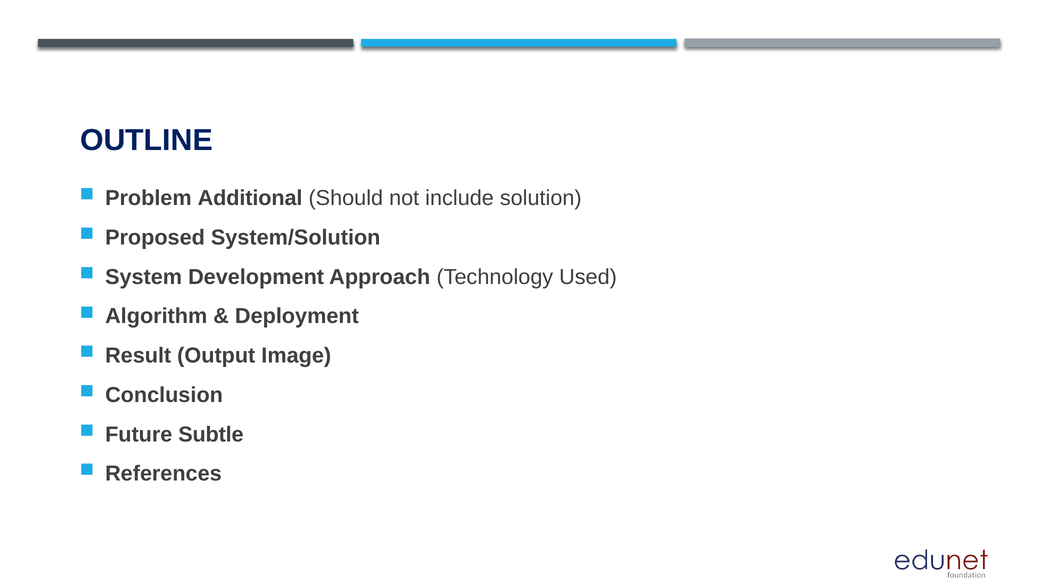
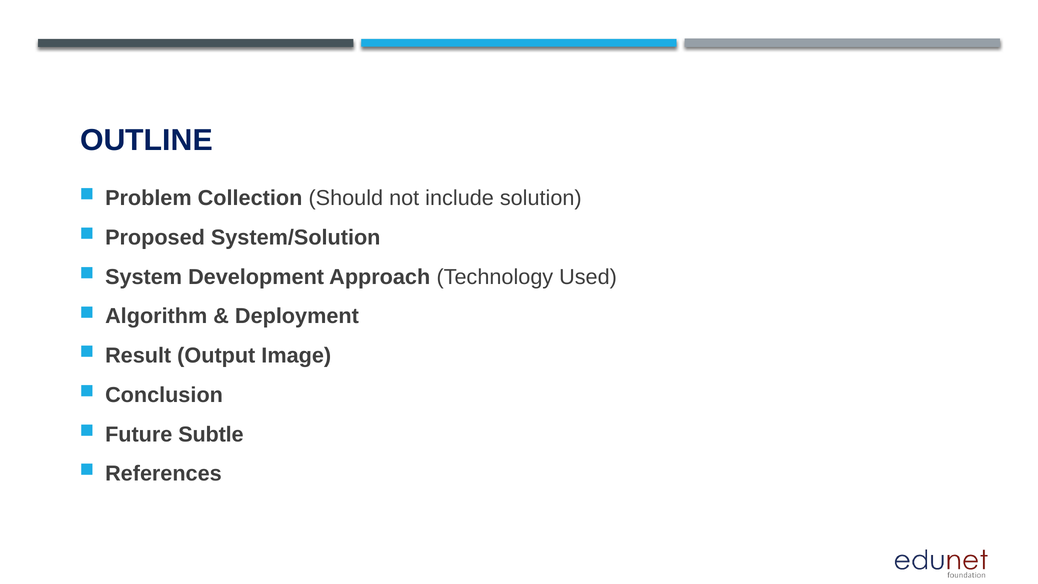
Additional: Additional -> Collection
